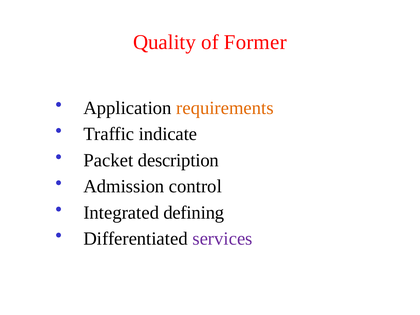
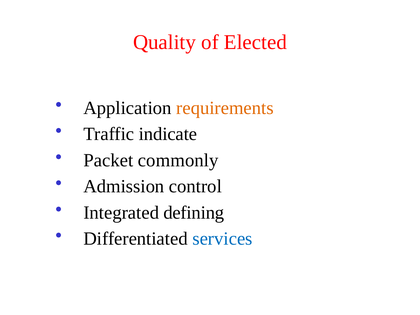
Former: Former -> Elected
description: description -> commonly
services colour: purple -> blue
